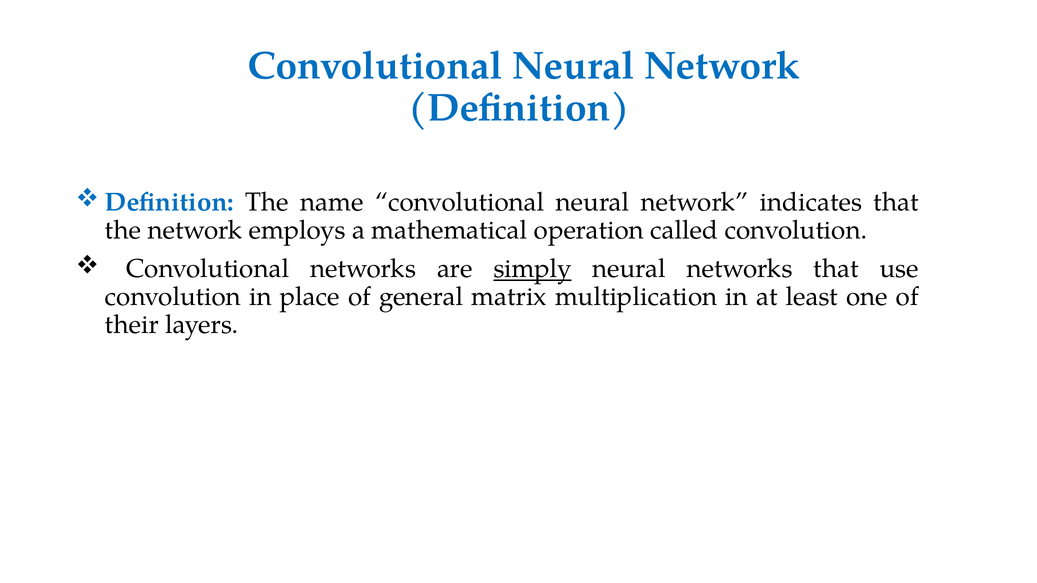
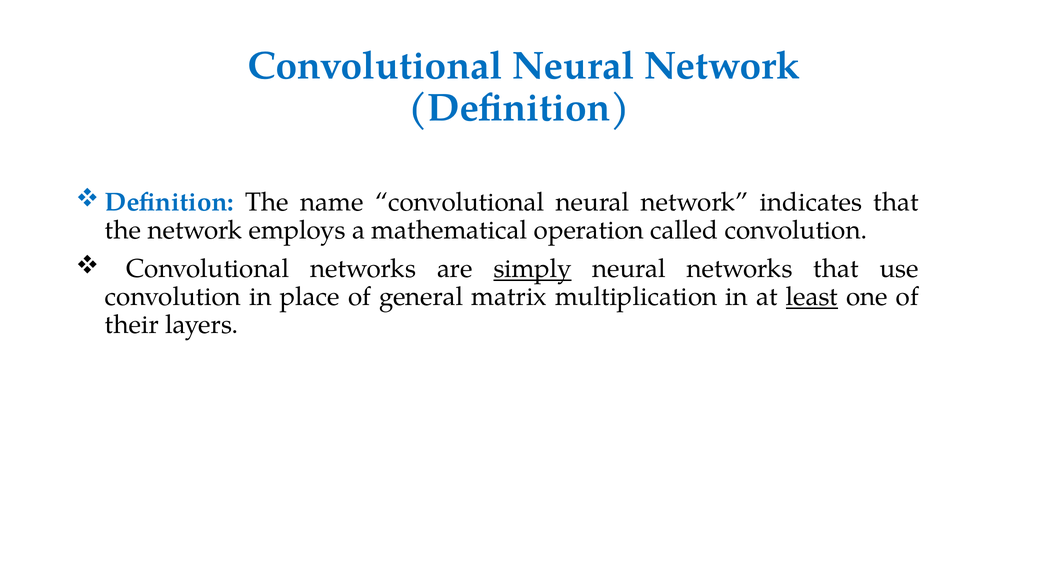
least underline: none -> present
